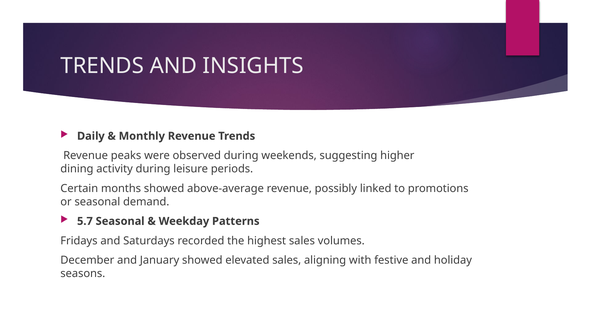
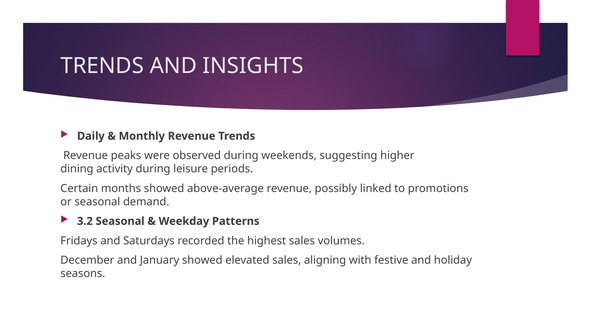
5.7: 5.7 -> 3.2
